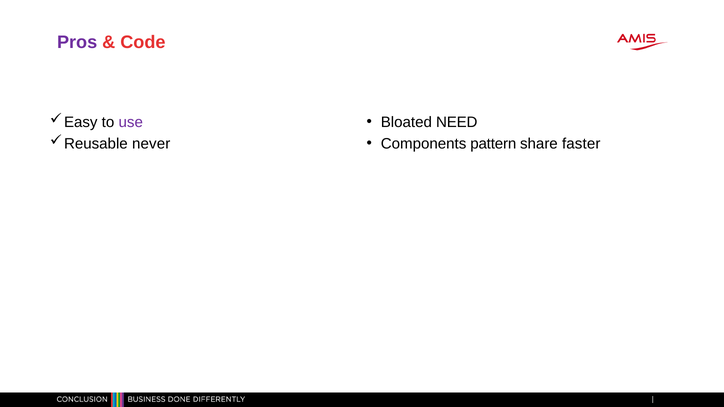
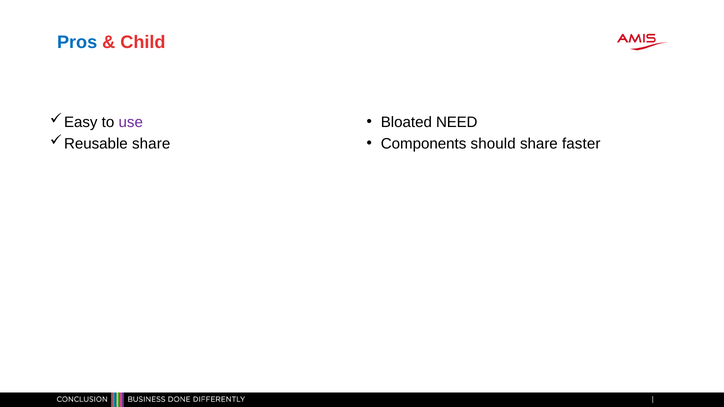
Pros colour: purple -> blue
Code: Code -> Child
never at (151, 144): never -> share
pattern: pattern -> should
